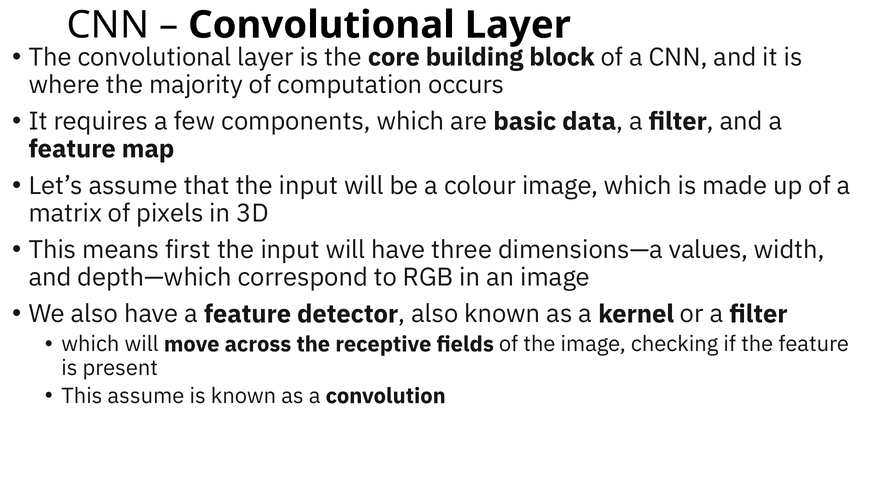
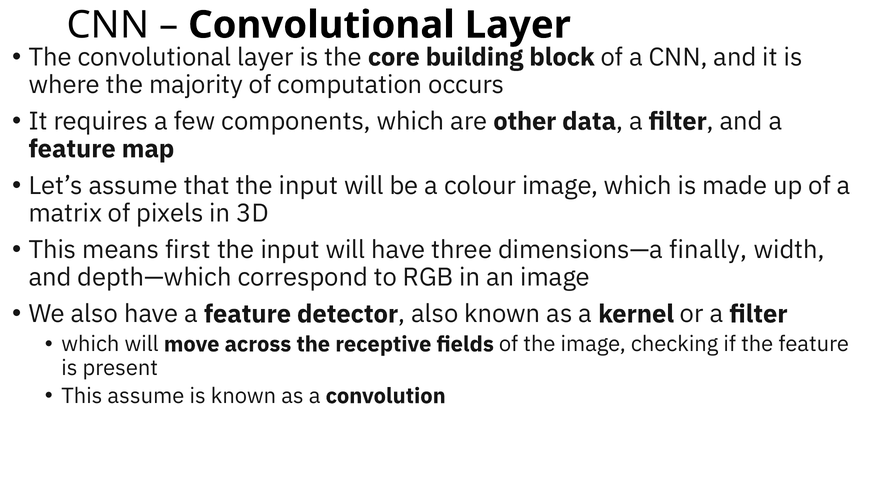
basic: basic -> other
values: values -> finally
